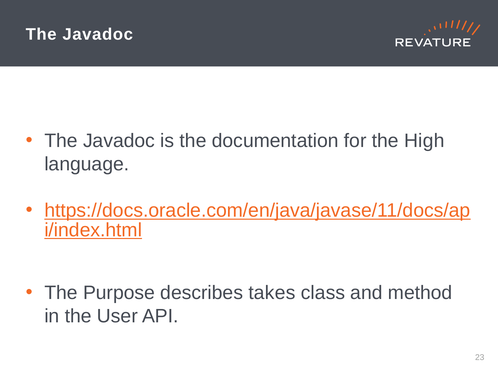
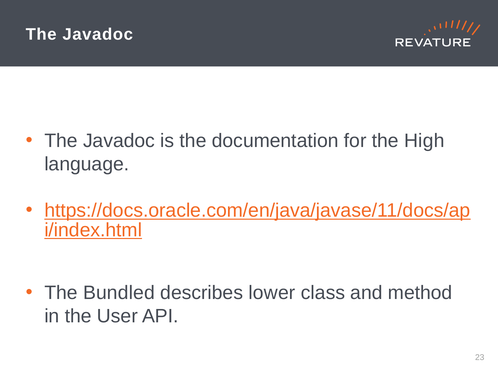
Purpose: Purpose -> Bundled
takes: takes -> lower
